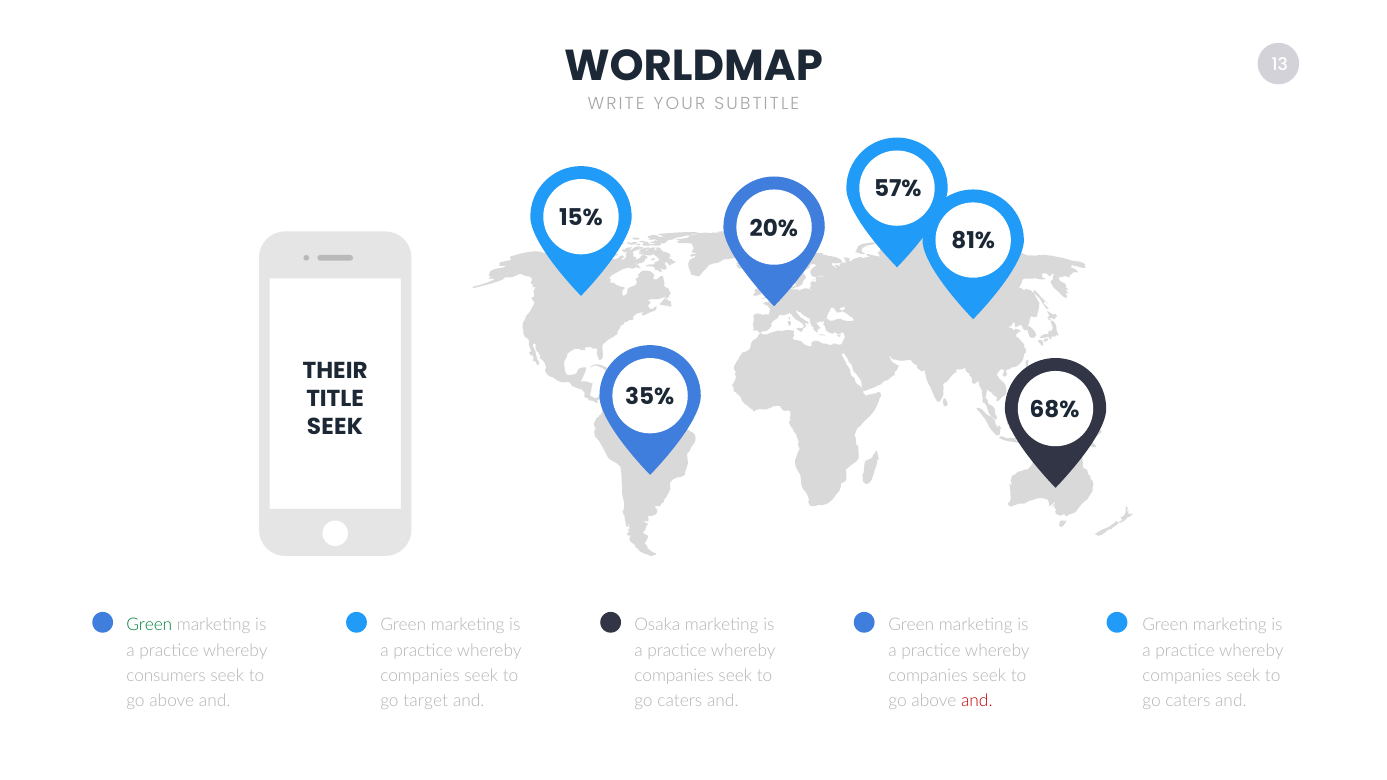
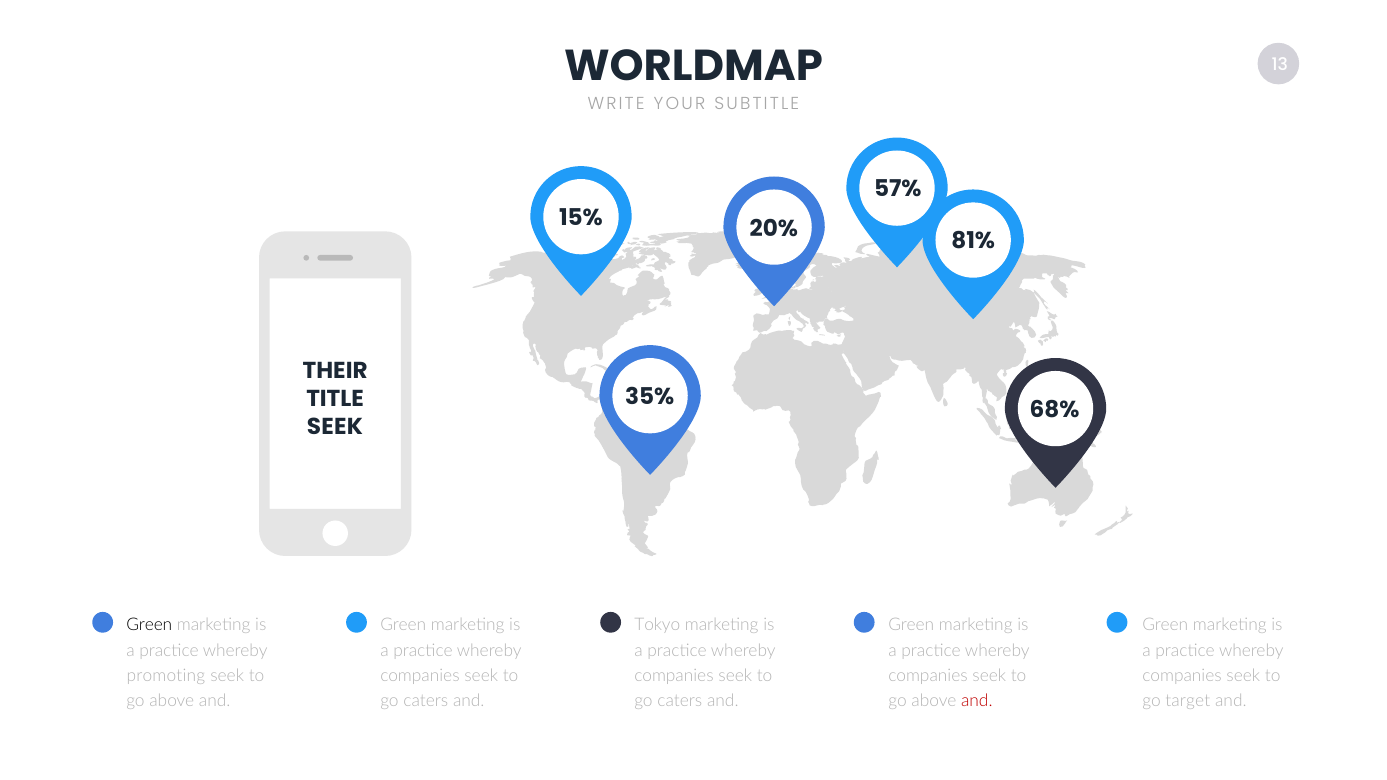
Green at (149, 625) colour: green -> black
Osaka: Osaka -> Tokyo
consumers: consumers -> promoting
target at (426, 701): target -> caters
caters at (1188, 701): caters -> target
